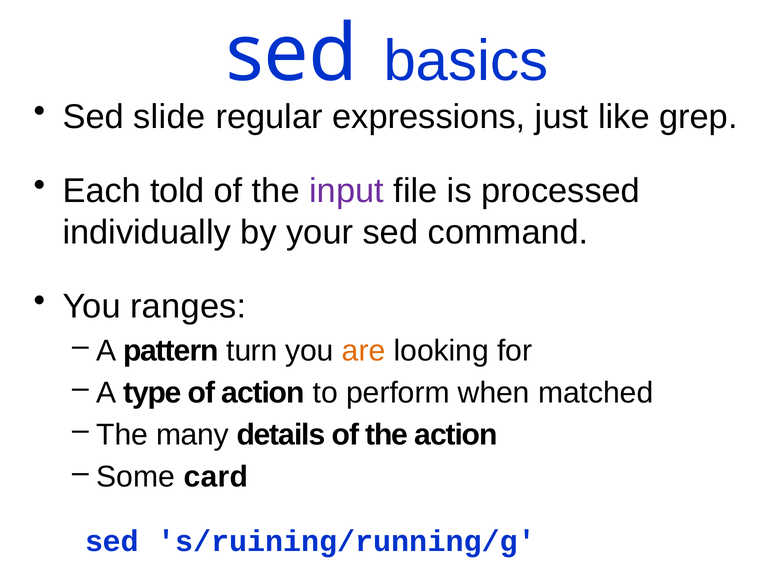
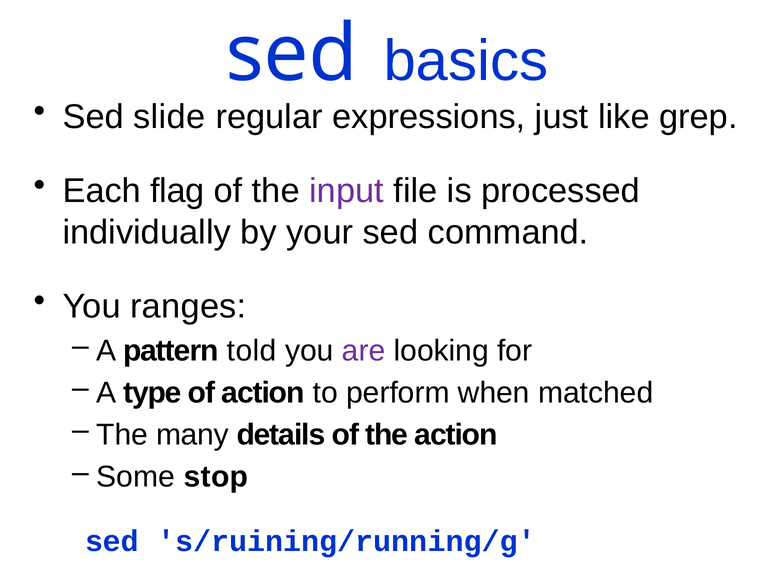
told: told -> flag
turn: turn -> told
are colour: orange -> purple
card: card -> stop
